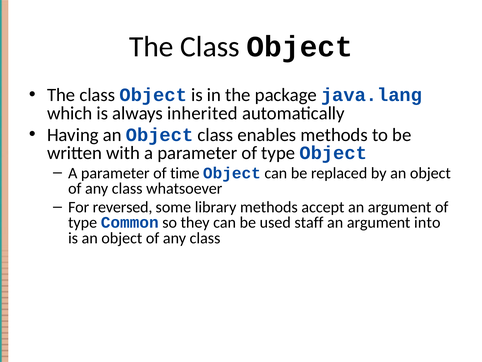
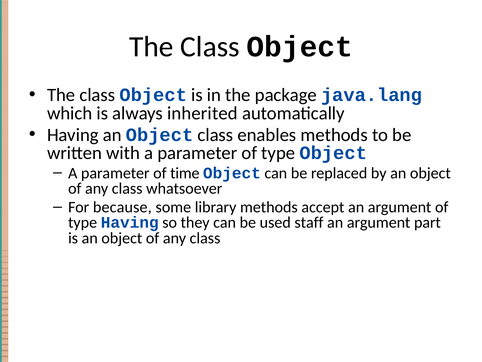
reversed: reversed -> because
type Common: Common -> Having
into: into -> part
